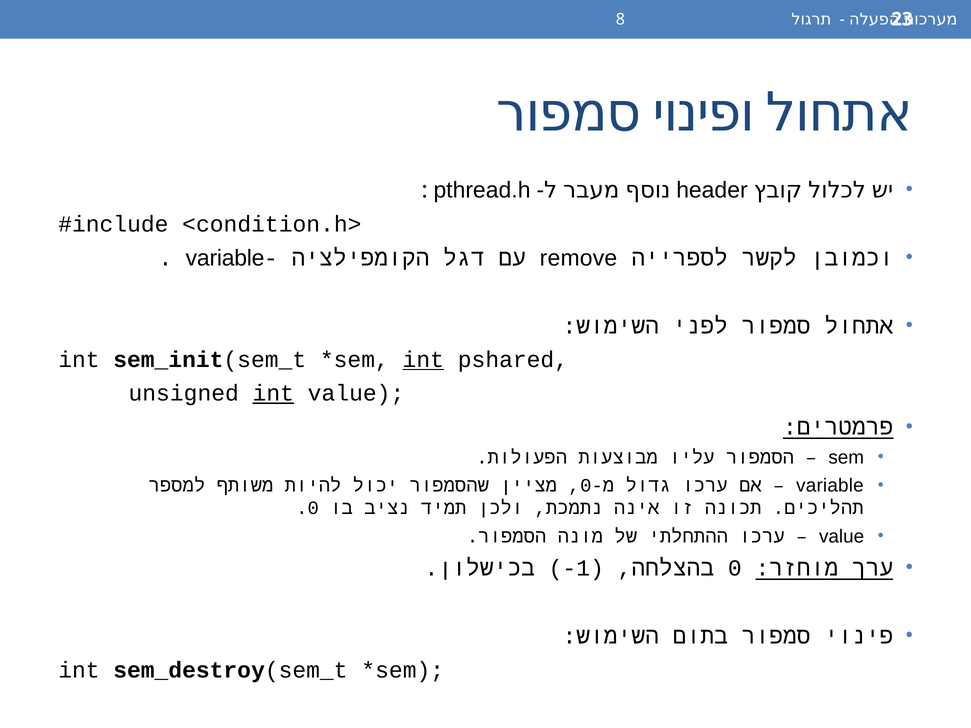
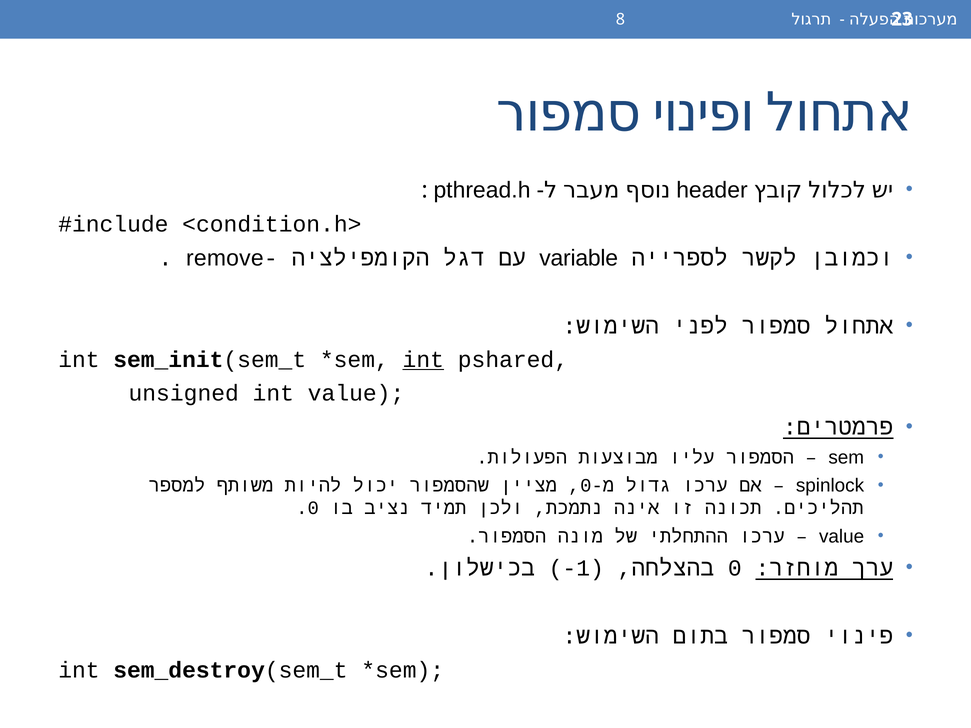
variable at (225, 258): variable -> remove
remove: remove -> variable
int at (273, 394) underline: present -> none
variable at (830, 486): variable -> spinlock
